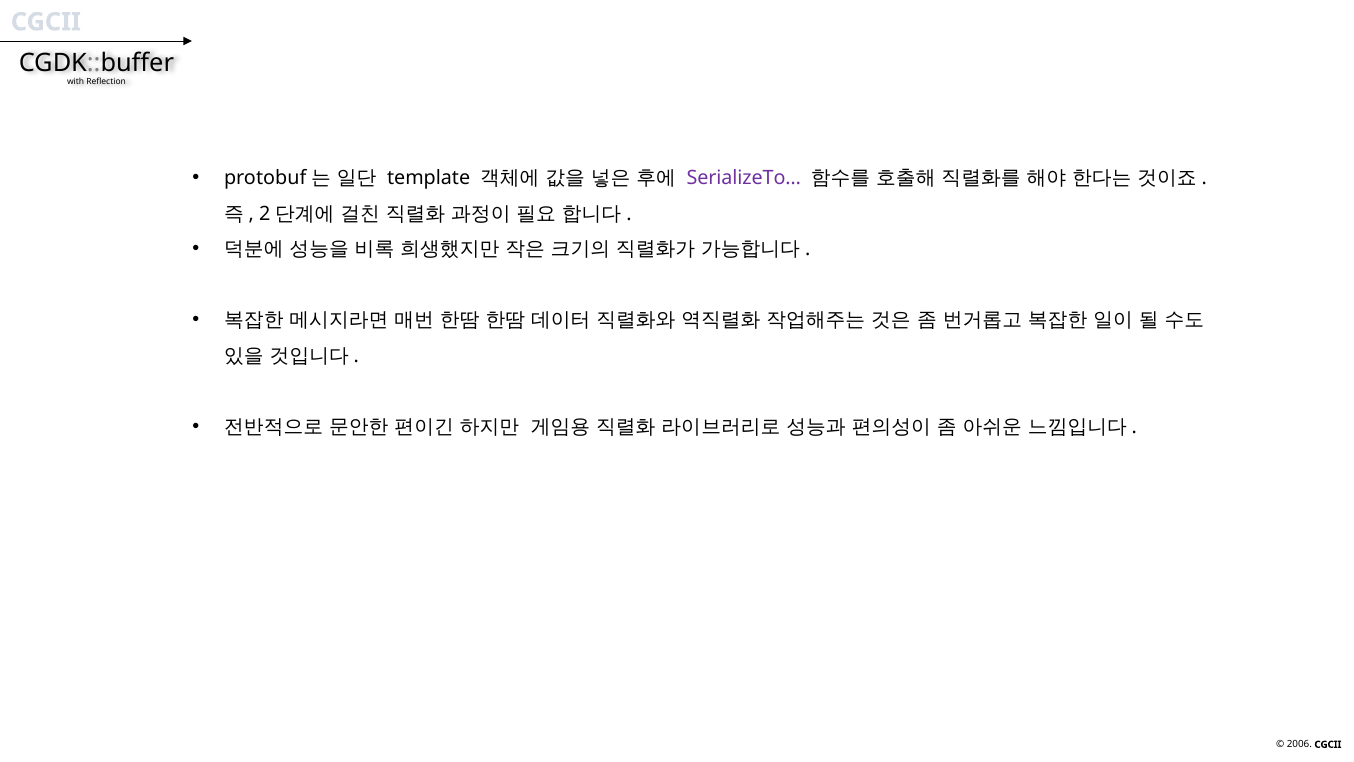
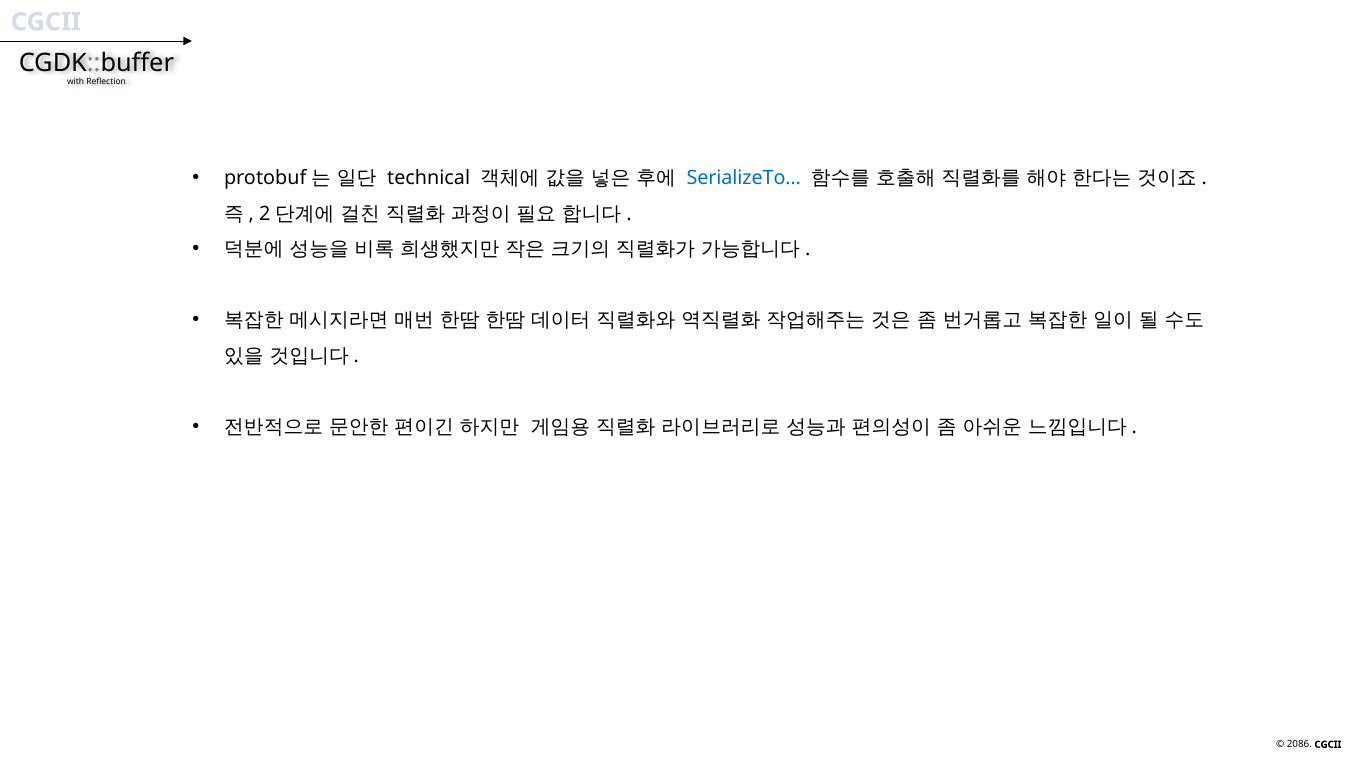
template: template -> technical
SerializeTo… colour: purple -> blue
2006: 2006 -> 2086
